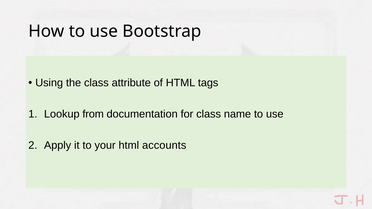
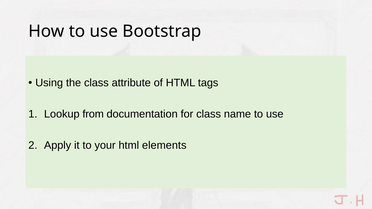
accounts: accounts -> elements
